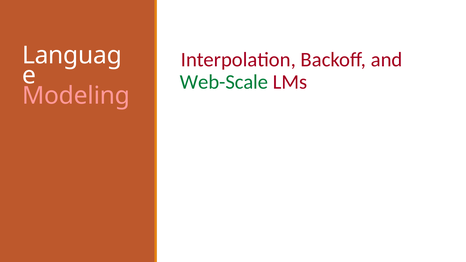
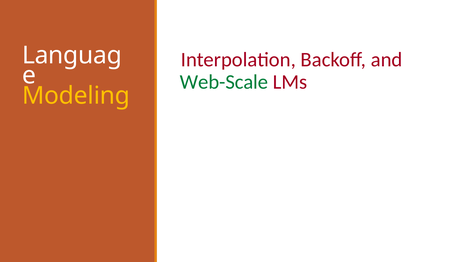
Modeling colour: pink -> yellow
